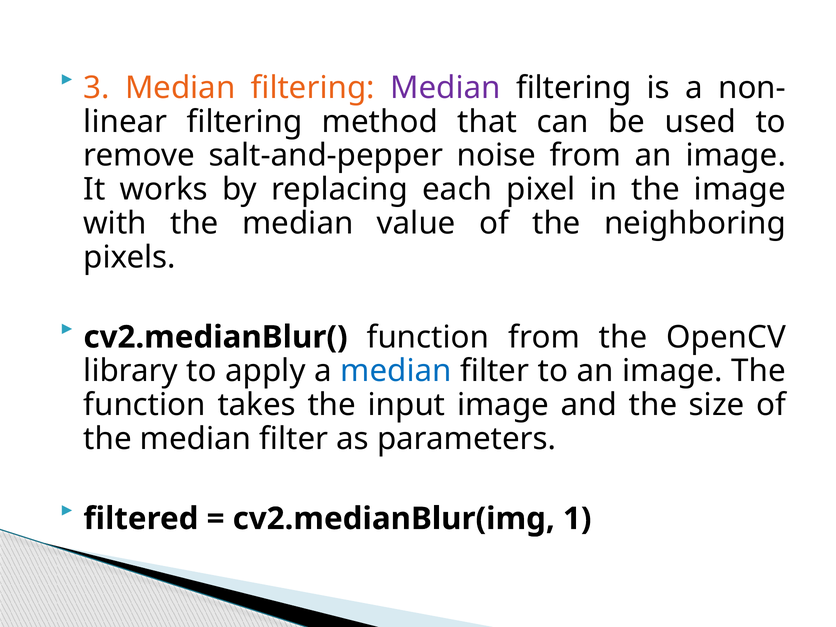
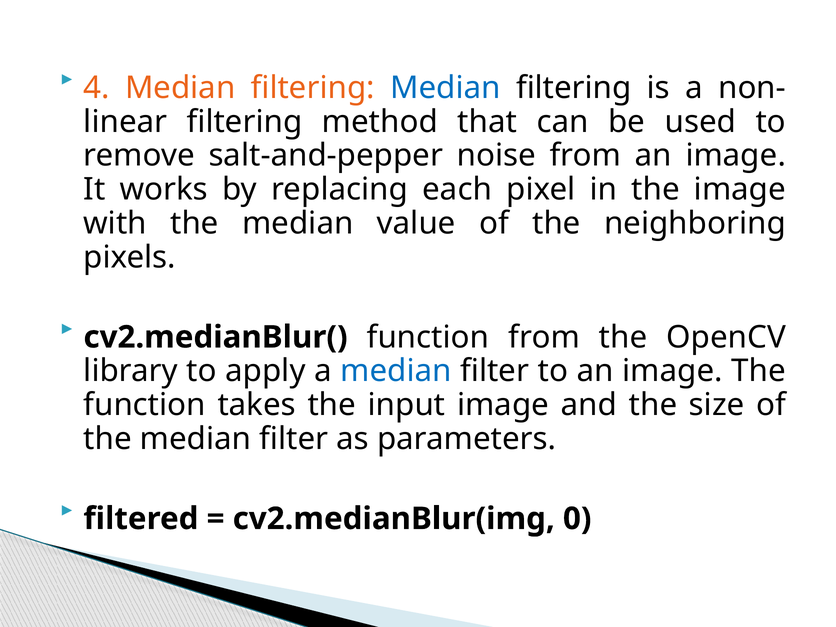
3: 3 -> 4
Median at (445, 88) colour: purple -> blue
1: 1 -> 0
